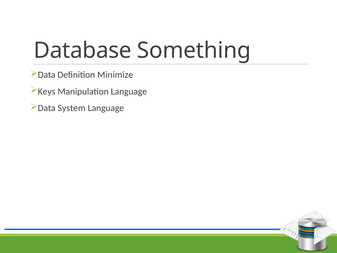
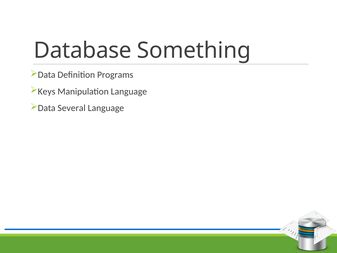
Minimize: Minimize -> Programs
System: System -> Several
